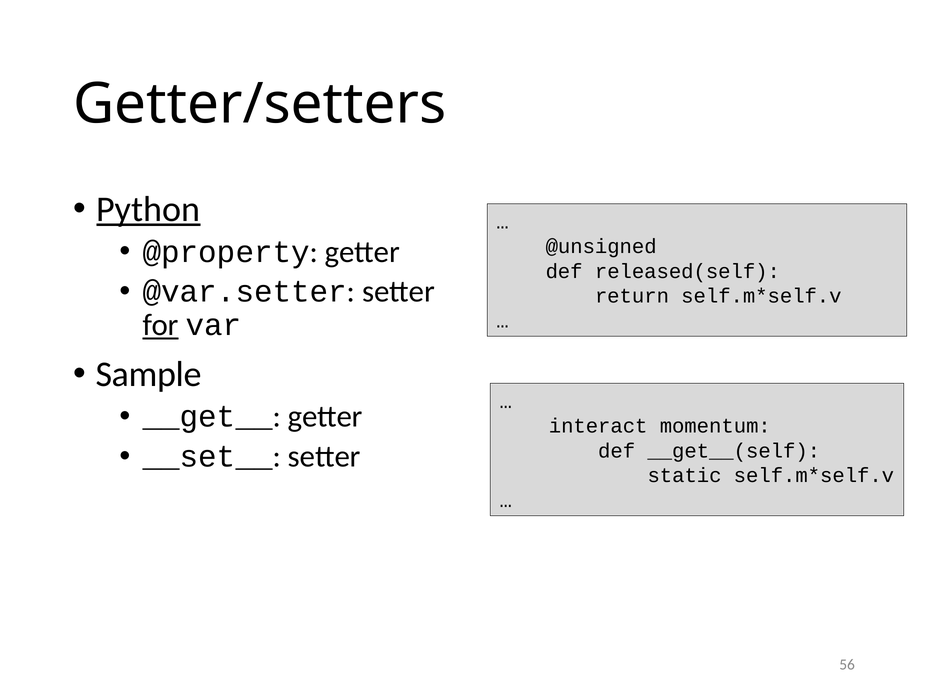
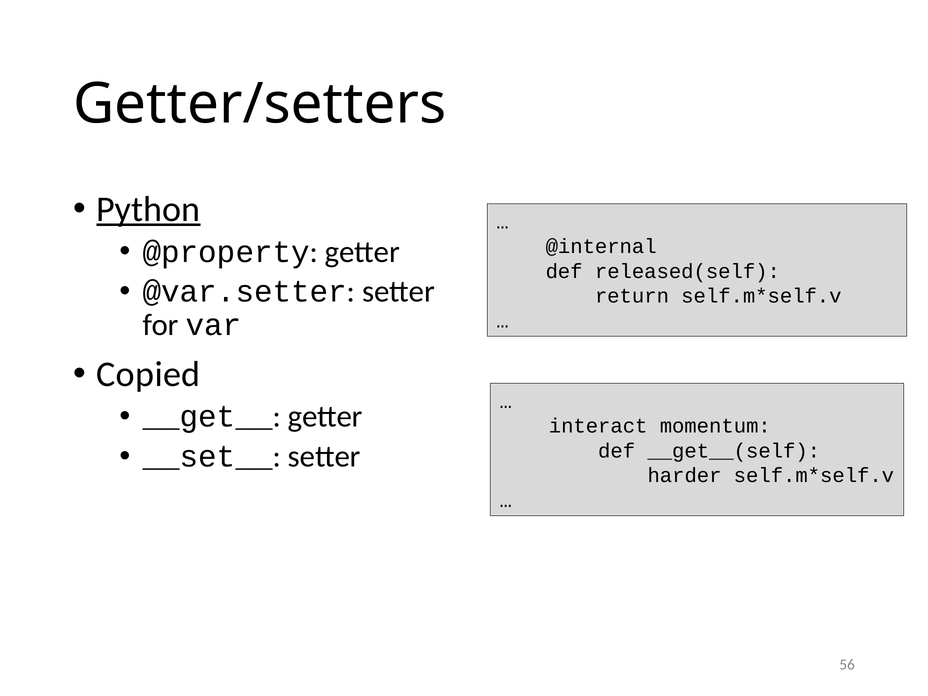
@unsigned: @unsigned -> @internal
for underline: present -> none
Sample: Sample -> Copied
static: static -> harder
